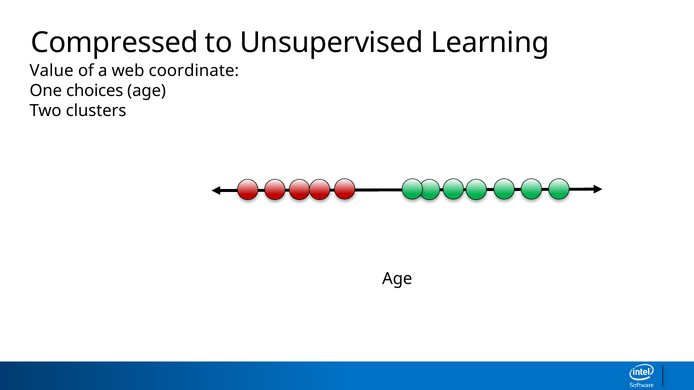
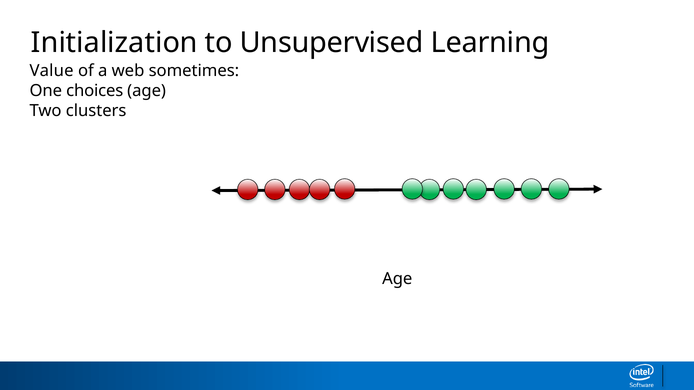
Compressed: Compressed -> Initialization
coordinate: coordinate -> sometimes
